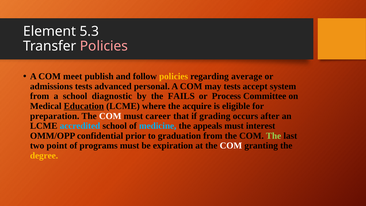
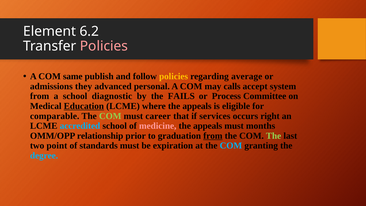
5.3: 5.3 -> 6.2
meet: meet -> same
admissions tests: tests -> they
may tests: tests -> calls
where the acquire: acquire -> appeals
preparation: preparation -> comparable
COM at (110, 116) colour: white -> light green
grading: grading -> services
after: after -> right
medicine colour: light blue -> pink
interest: interest -> months
confidential: confidential -> relationship
from at (213, 136) underline: none -> present
programs: programs -> standards
COM at (231, 146) colour: white -> light blue
degree colour: yellow -> light blue
